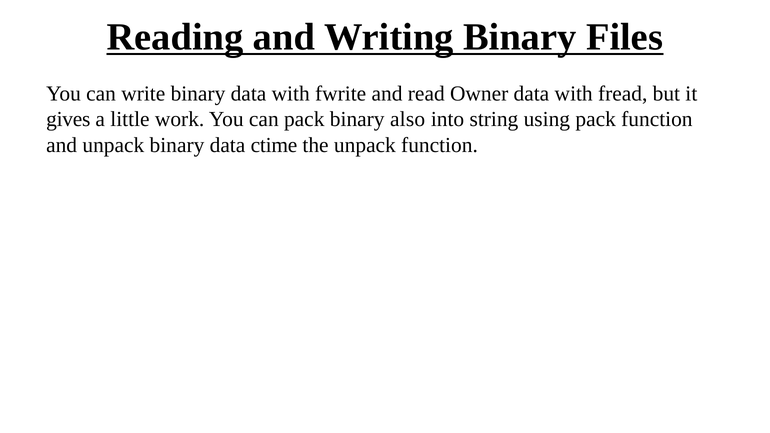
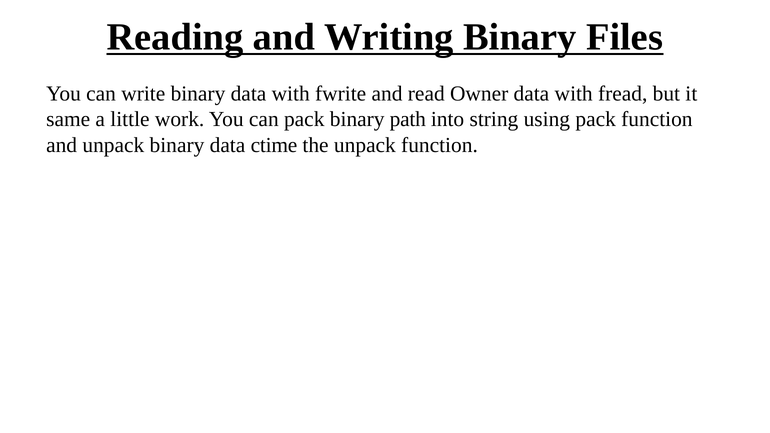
gives: gives -> same
also: also -> path
